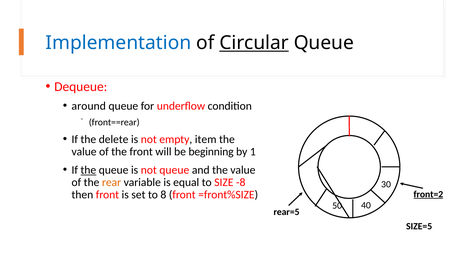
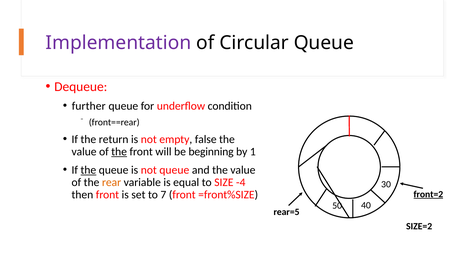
Implementation colour: blue -> purple
Circular underline: present -> none
around: around -> further
delete: delete -> return
item: item -> false
the at (119, 152) underline: none -> present
-8: -8 -> -4
8: 8 -> 7
SIZE=5: SIZE=5 -> SIZE=2
